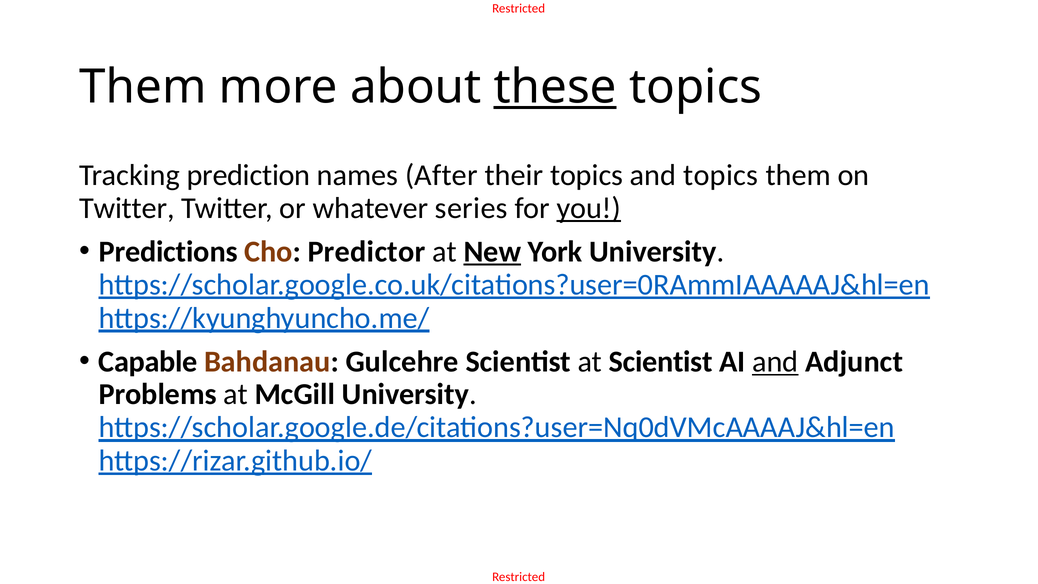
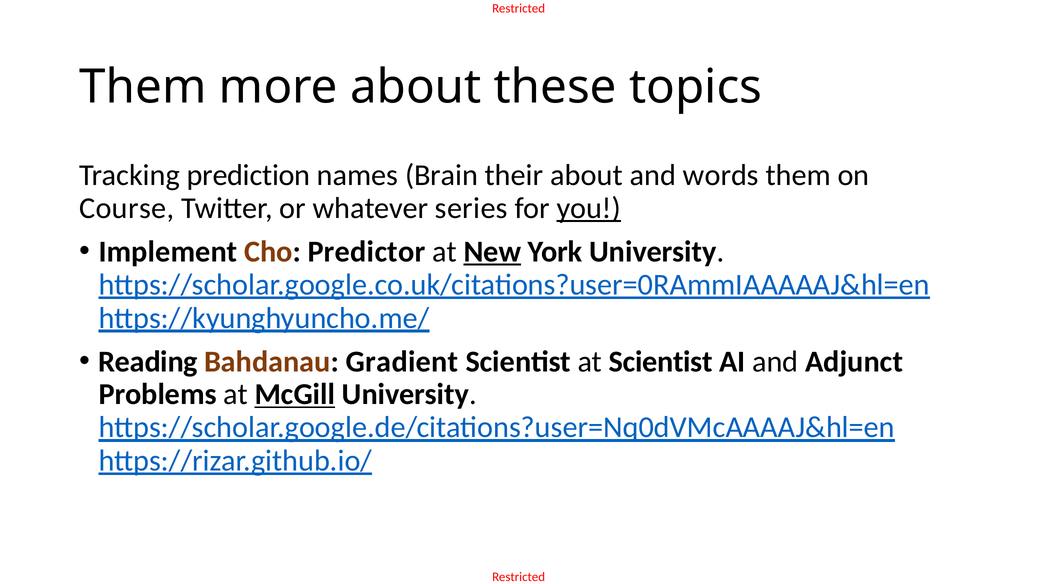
these underline: present -> none
After: After -> Brain
their topics: topics -> about
and topics: topics -> words
Twitter at (127, 208): Twitter -> Course
Predictions: Predictions -> Implement
Capable: Capable -> Reading
Gulcehre: Gulcehre -> Gradient
and at (775, 362) underline: present -> none
McGill underline: none -> present
